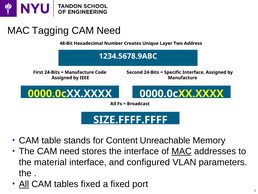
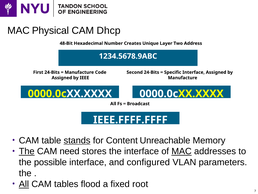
Tagging: Tagging -> Physical
Need at (109, 30): Need -> Dhcp
SIZE.FFFF.FFFF: SIZE.FFFF.FFFF -> IEEE.FFFF.FFFF
stands underline: none -> present
The at (27, 151) underline: none -> present
material: material -> possible
tables fixed: fixed -> flood
port: port -> root
